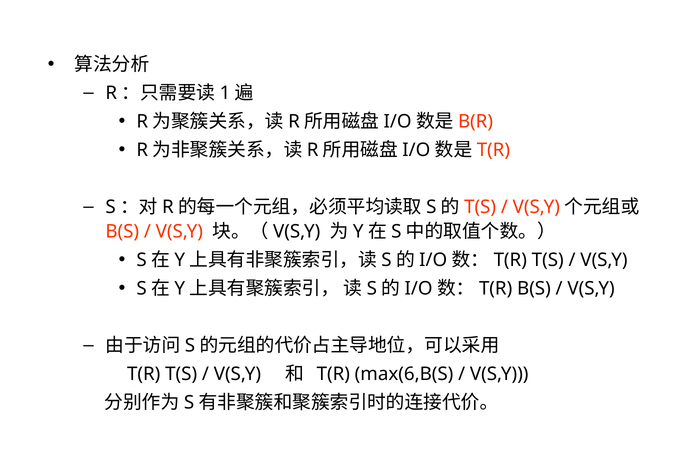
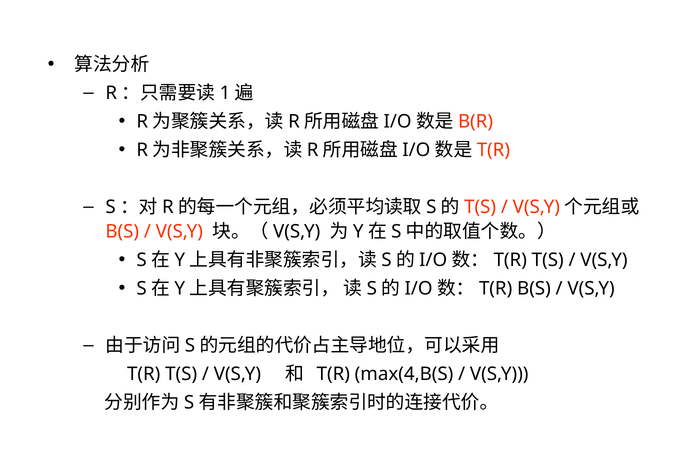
max(6,B(S: max(6,B(S -> max(4,B(S
